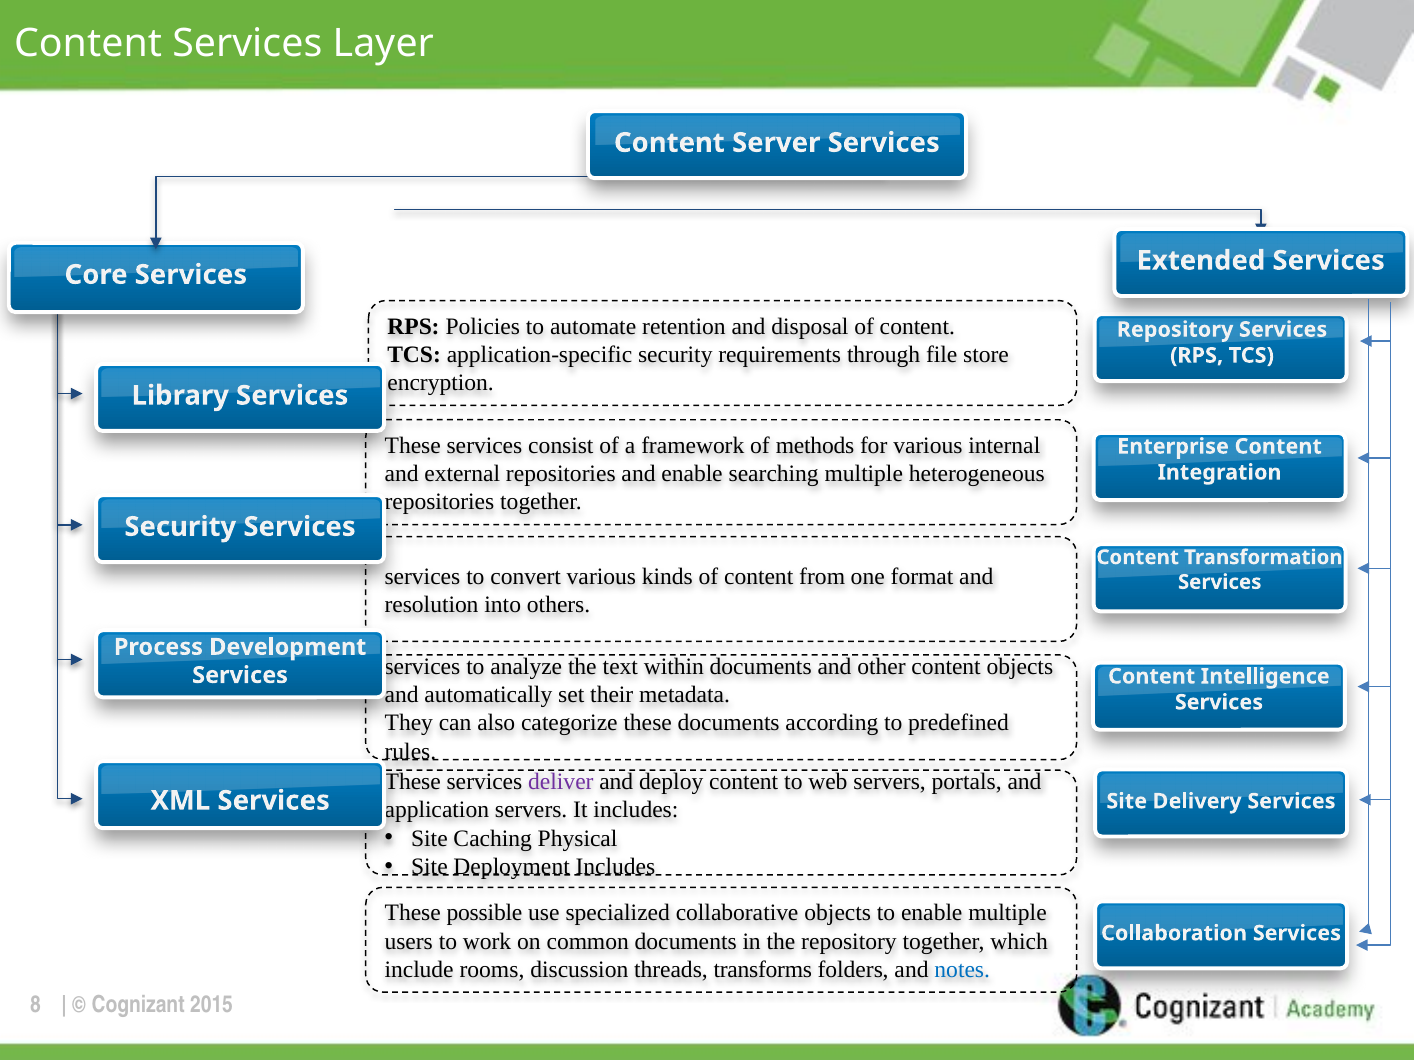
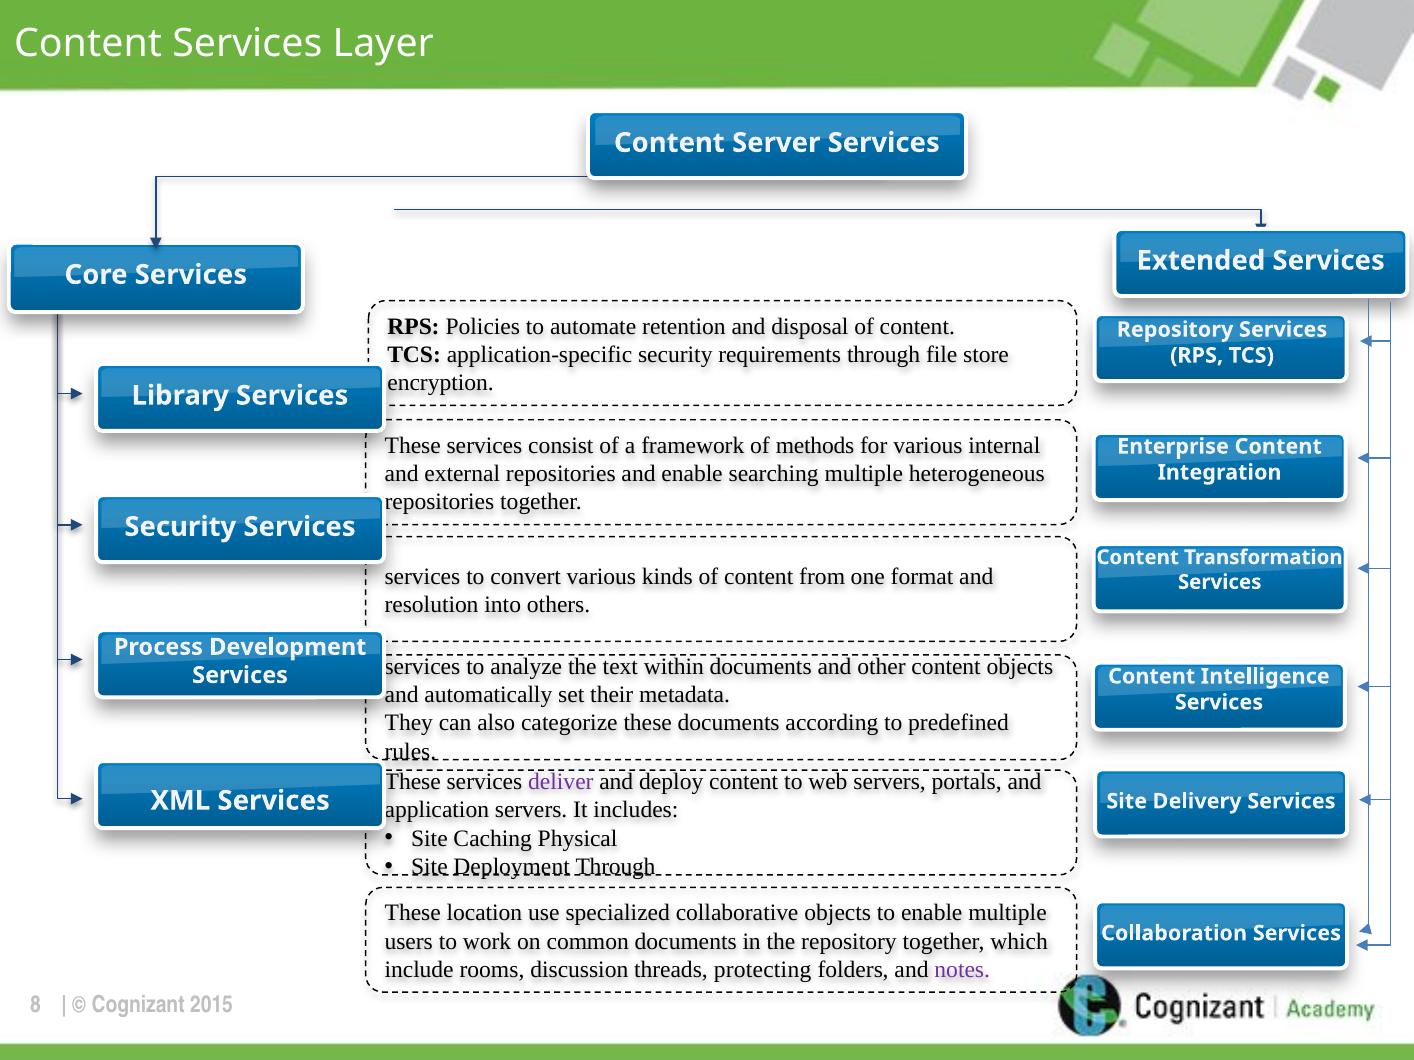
Deployment Includes: Includes -> Through
possible: possible -> location
transforms: transforms -> protecting
notes colour: blue -> purple
